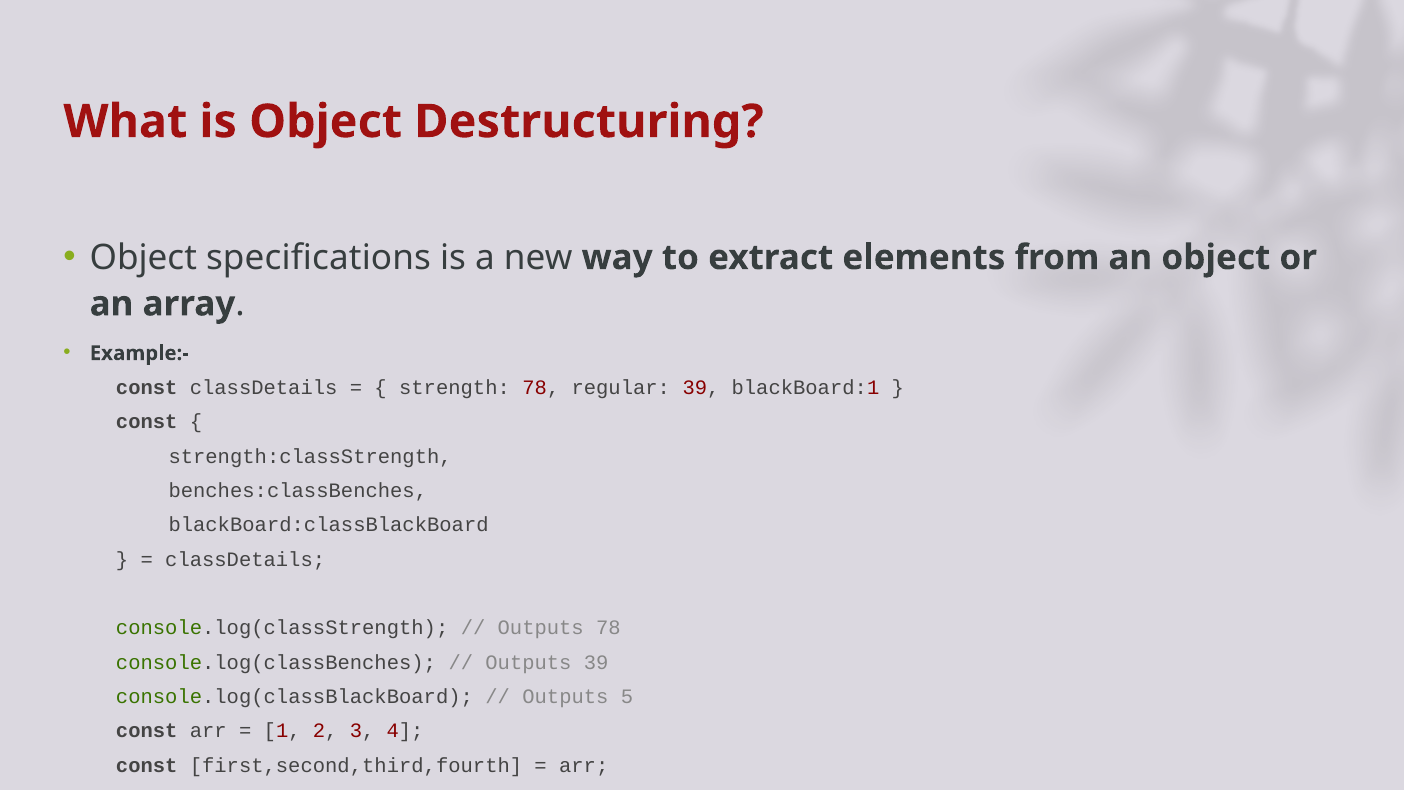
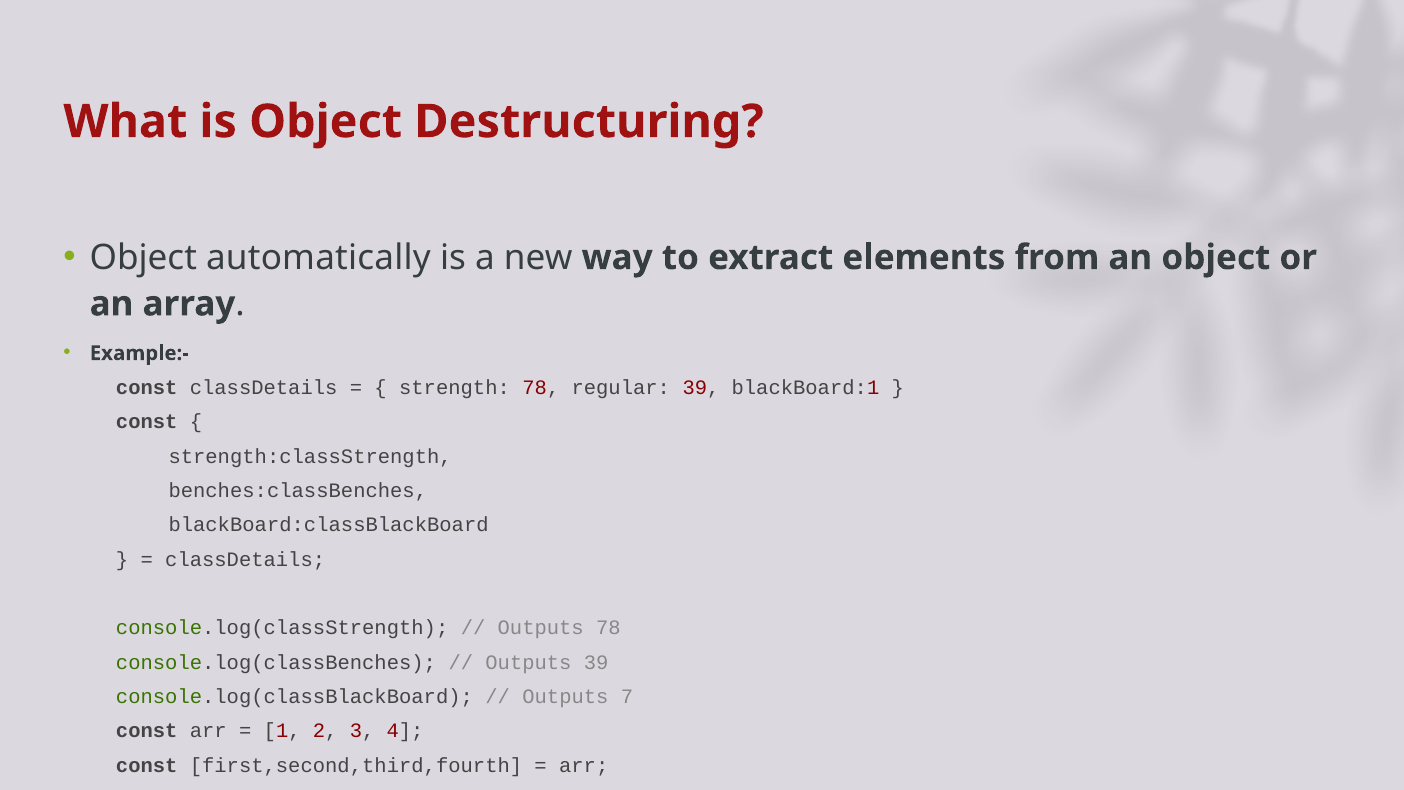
specifications: specifications -> automatically
5: 5 -> 7
